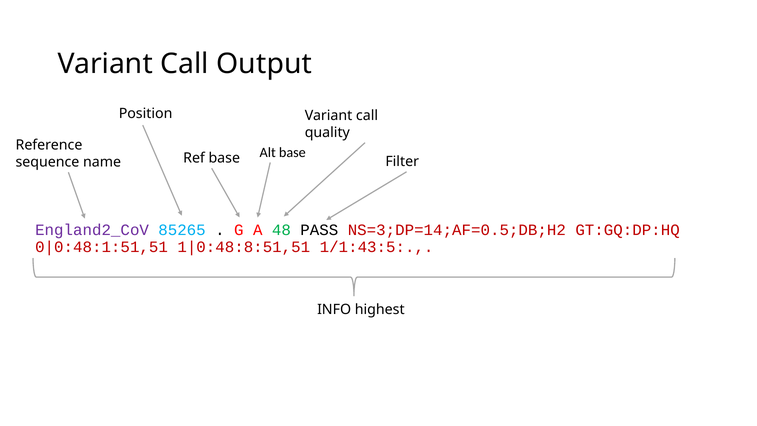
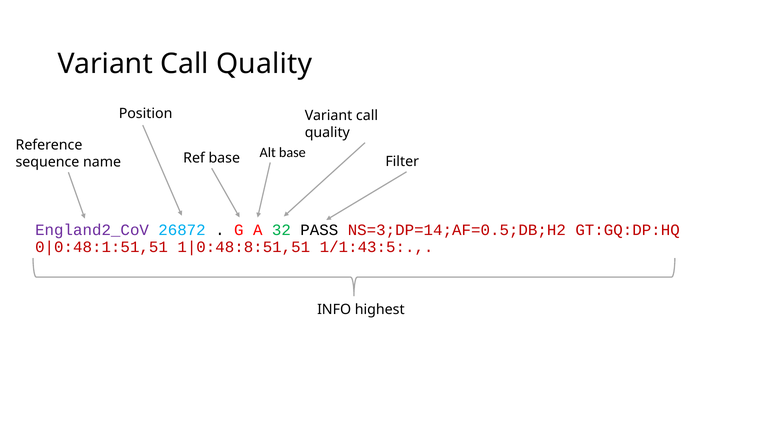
Output at (264, 64): Output -> Quality
85265: 85265 -> 26872
48: 48 -> 32
